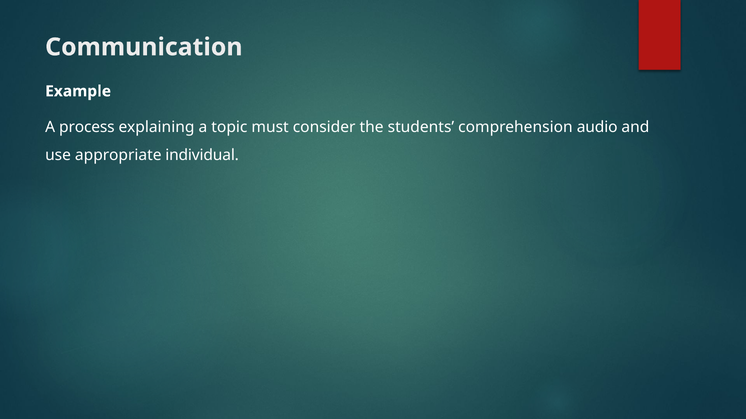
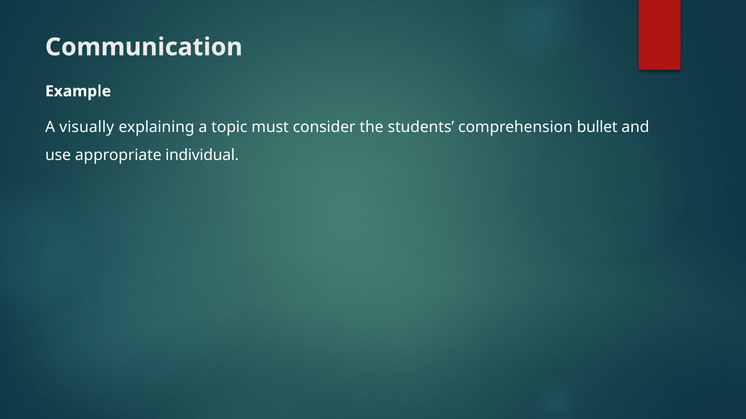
process: process -> visually
audio: audio -> bullet
